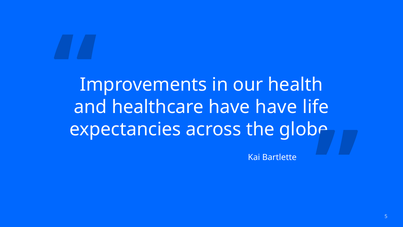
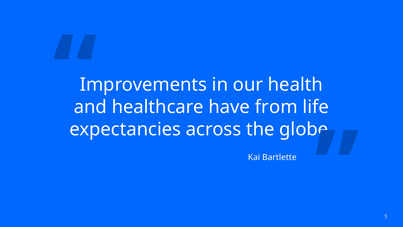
have have: have -> from
